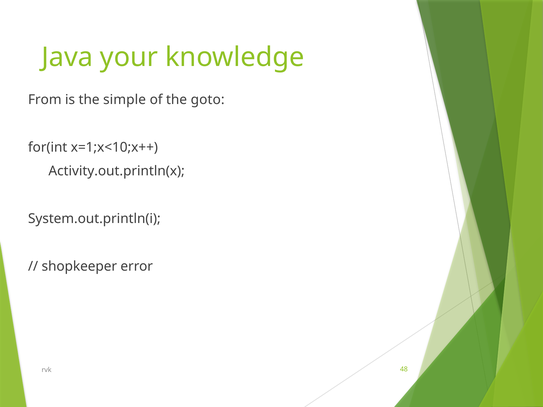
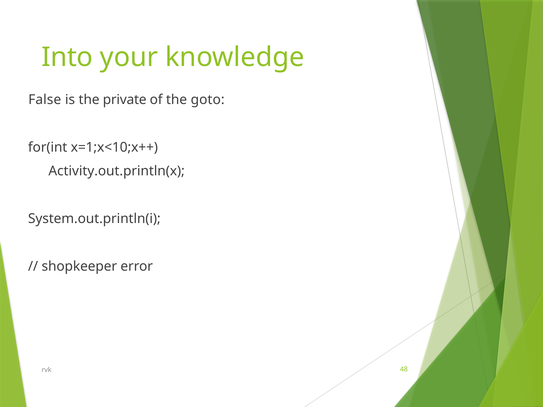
Java: Java -> Into
From: From -> False
simple: simple -> private
